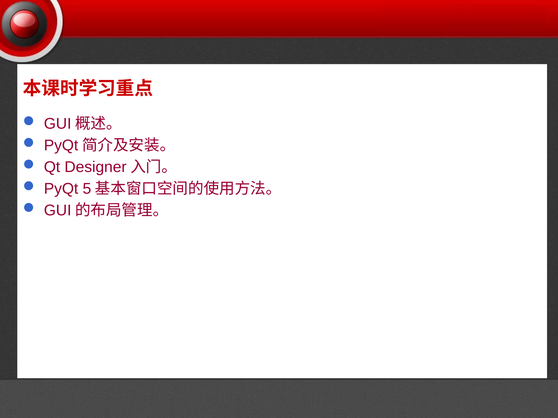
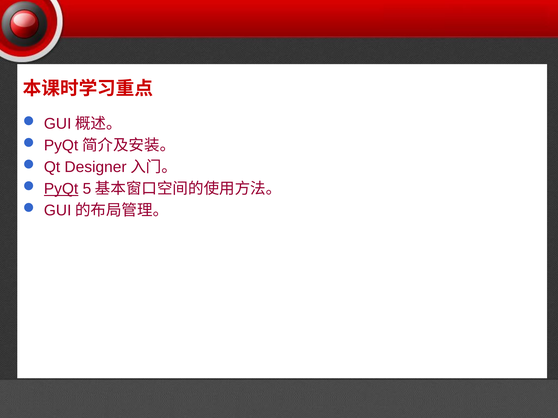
PyQt underline: none -> present
